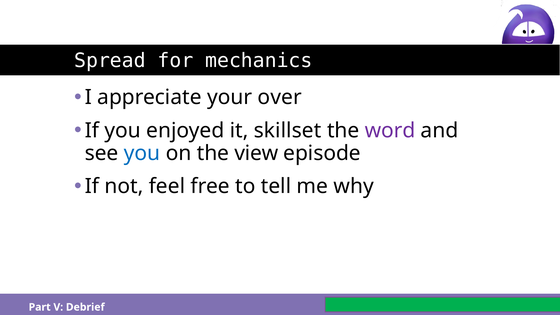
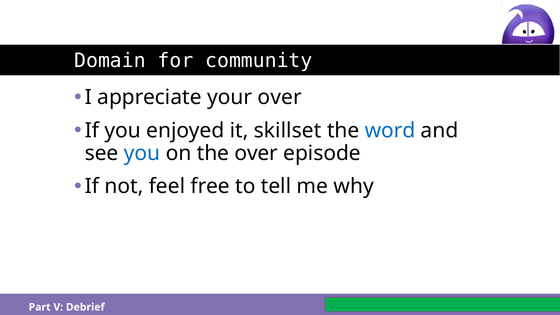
Spread: Spread -> Domain
mechanics: mechanics -> community
word colour: purple -> blue
the view: view -> over
